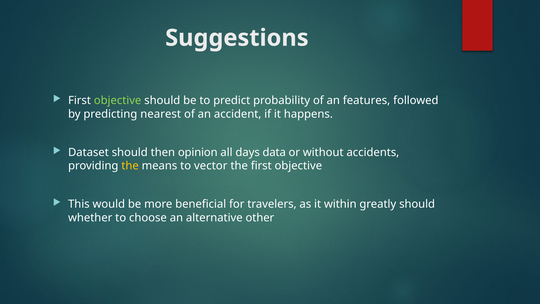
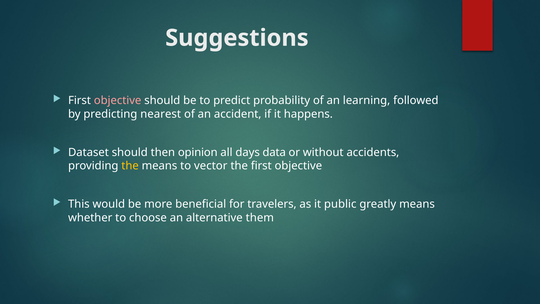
objective at (118, 100) colour: light green -> pink
features: features -> learning
within: within -> public
greatly should: should -> means
other: other -> them
